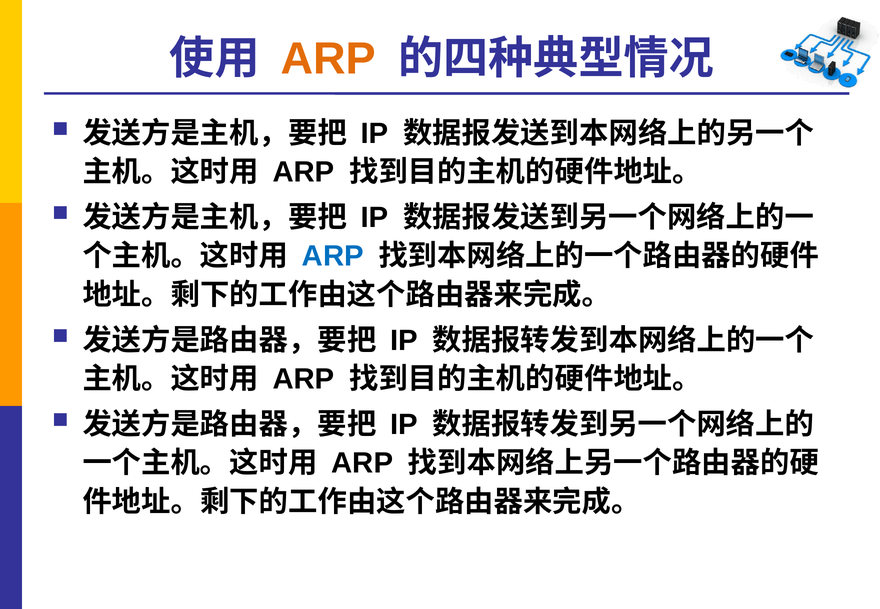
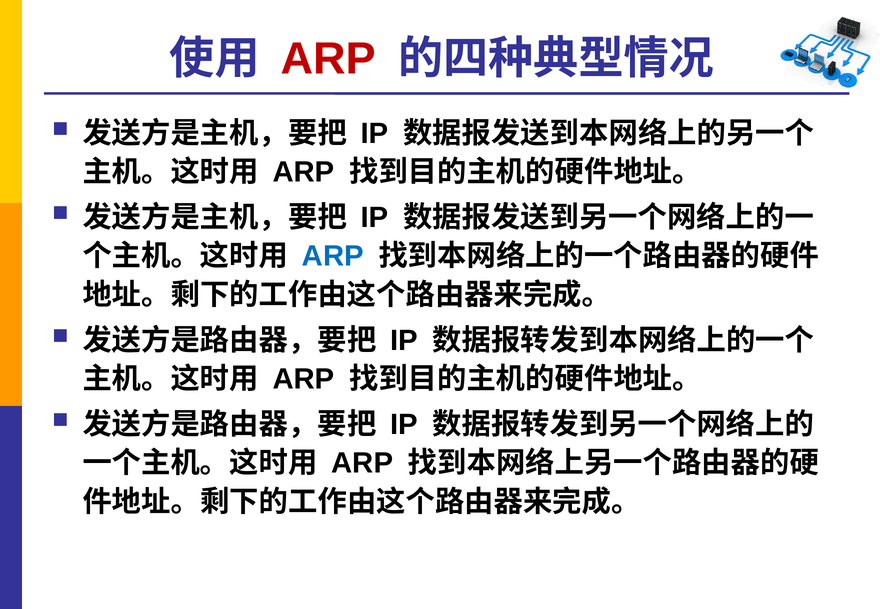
ARP at (328, 59) colour: orange -> red
